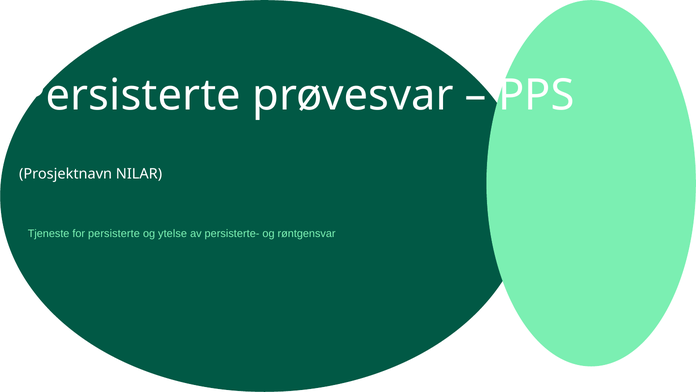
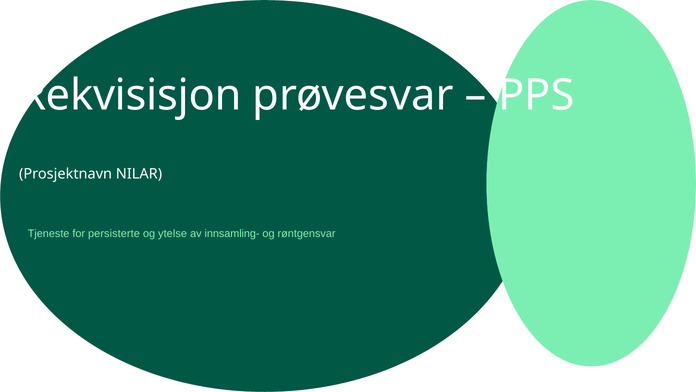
Persisterte at (130, 95): Persisterte -> Rekvisisjon
persisterte-: persisterte- -> innsamling-
